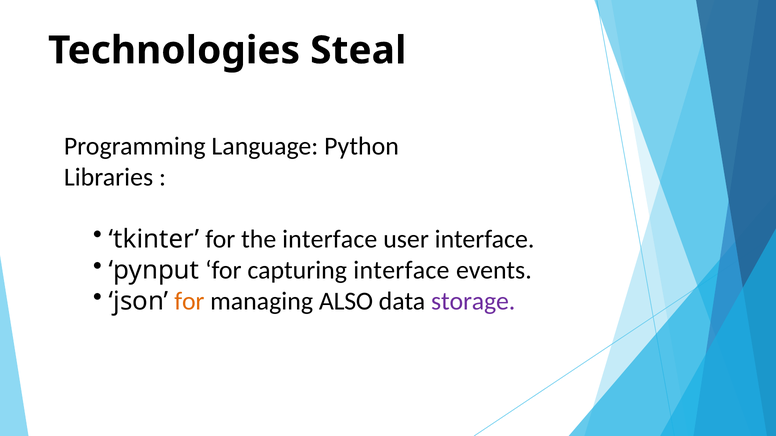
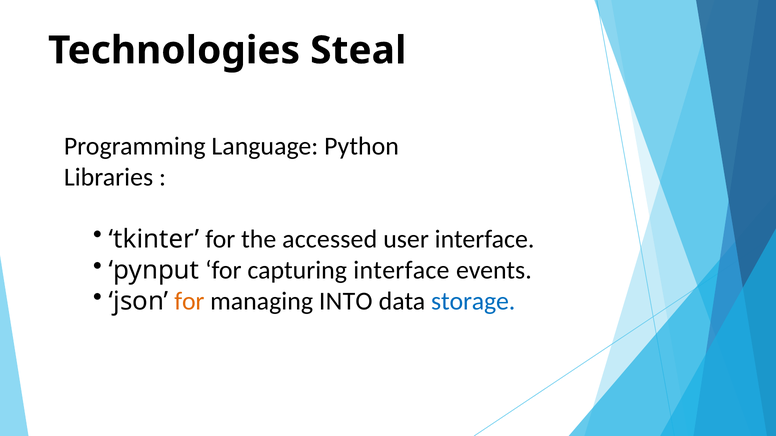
the interface: interface -> accessed
ALSO: ALSO -> INTO
storage colour: purple -> blue
